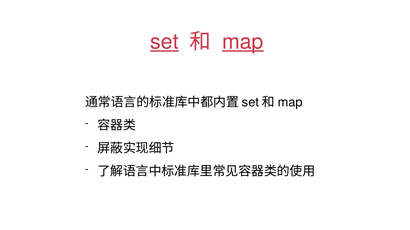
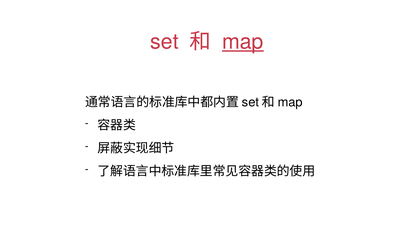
set underline: present -> none
